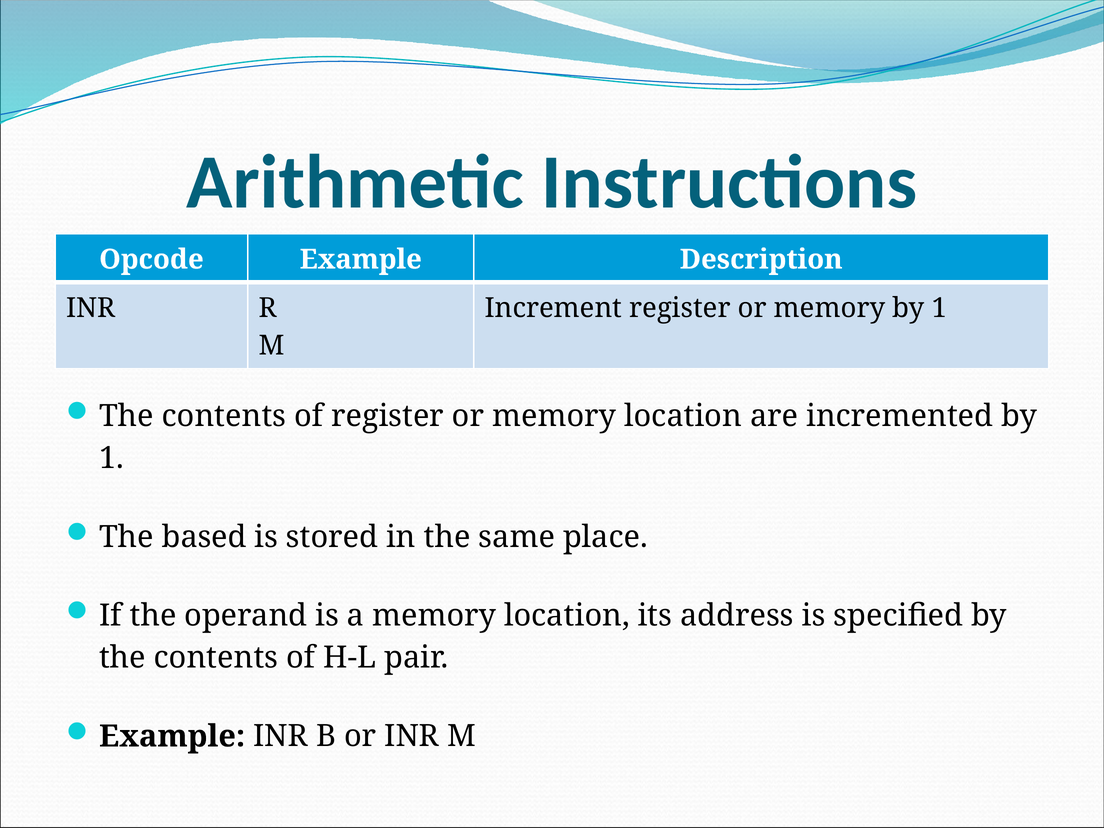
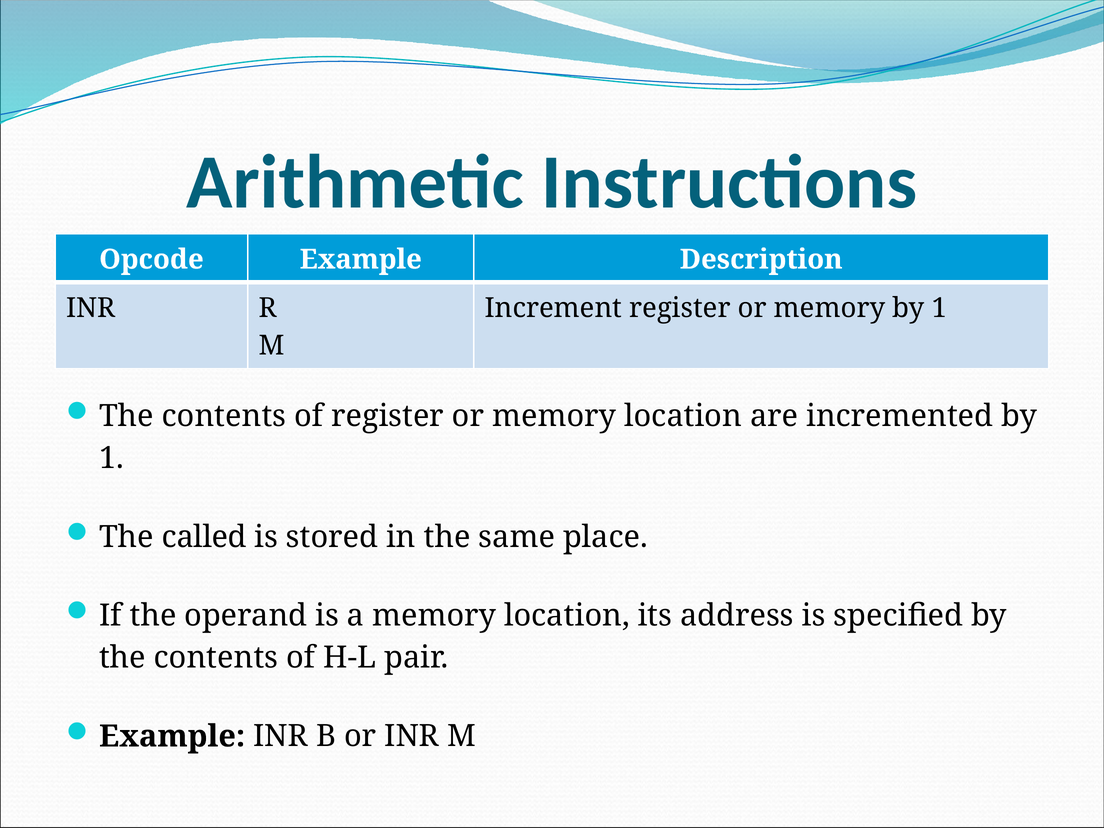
based: based -> called
